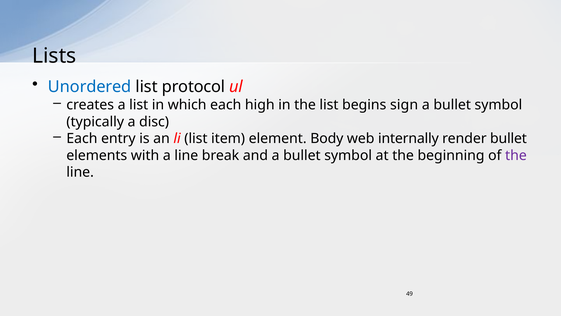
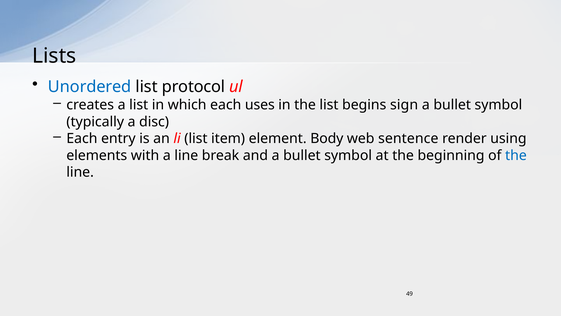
high: high -> uses
internally: internally -> sentence
render bullet: bullet -> using
the at (516, 155) colour: purple -> blue
